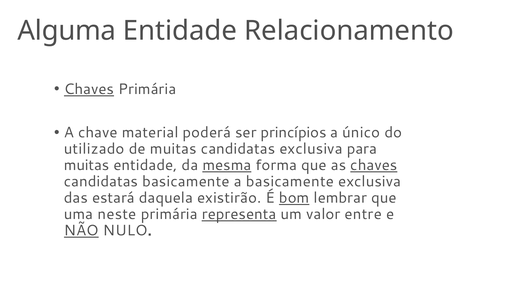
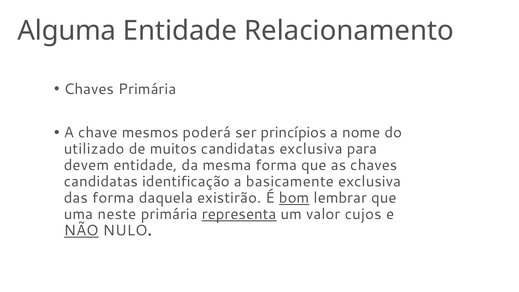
Chaves at (89, 89) underline: present -> none
material: material -> mesmos
único: único -> nome
de muitas: muitas -> muitos
muitas at (87, 165): muitas -> devem
mesma underline: present -> none
chaves at (374, 165) underline: present -> none
candidatas basicamente: basicamente -> identificação
das estará: estará -> forma
entre: entre -> cujos
